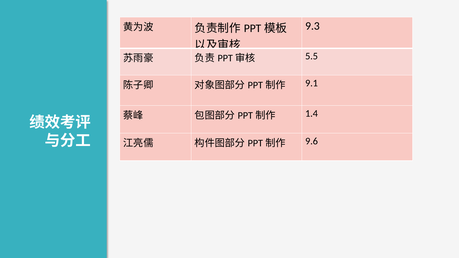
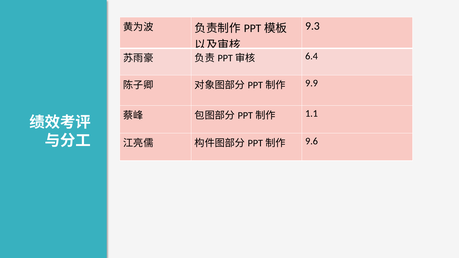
5.5: 5.5 -> 6.4
9.1: 9.1 -> 9.9
1.4: 1.4 -> 1.1
